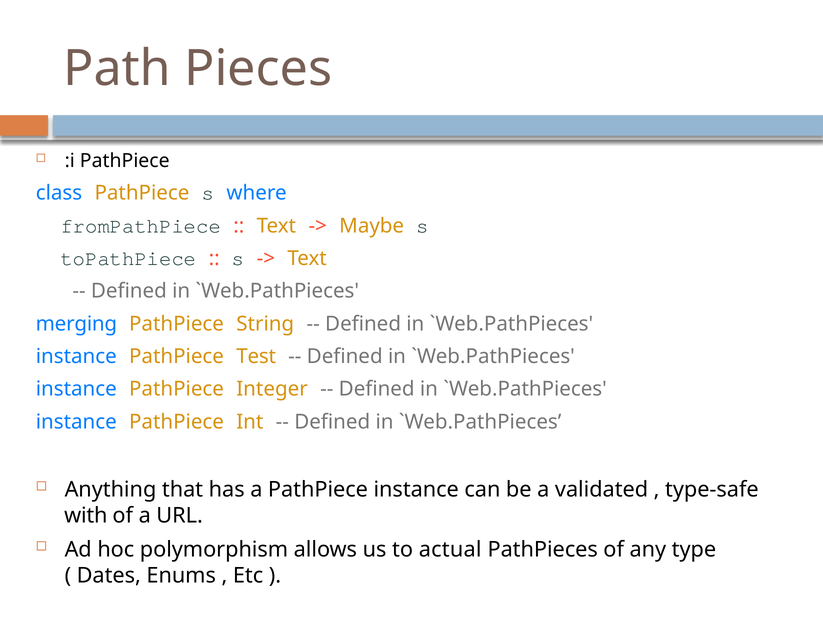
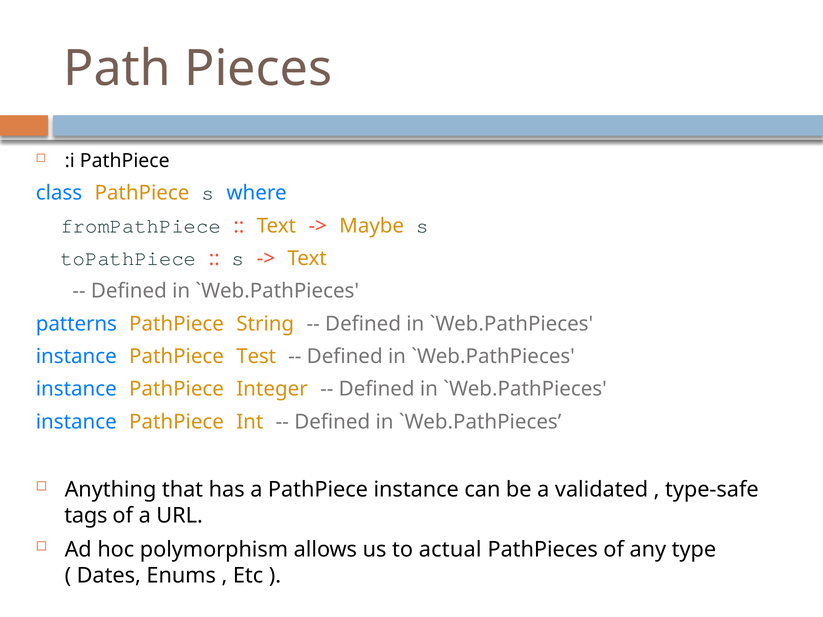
merging: merging -> patterns
with: with -> tags
